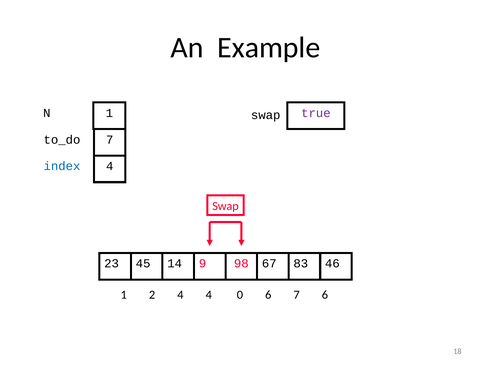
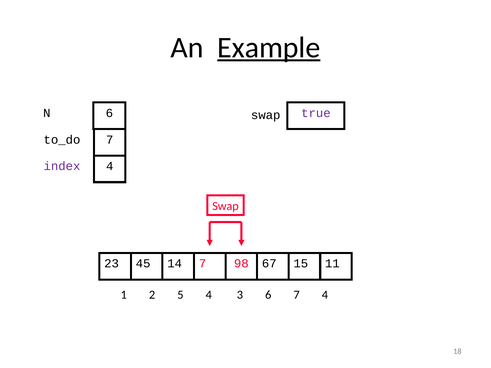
Example underline: none -> present
N 1: 1 -> 6
index colour: blue -> purple
45 9: 9 -> 7
83: 83 -> 15
46: 46 -> 11
2 4: 4 -> 5
0: 0 -> 3
6 7 6: 6 -> 4
